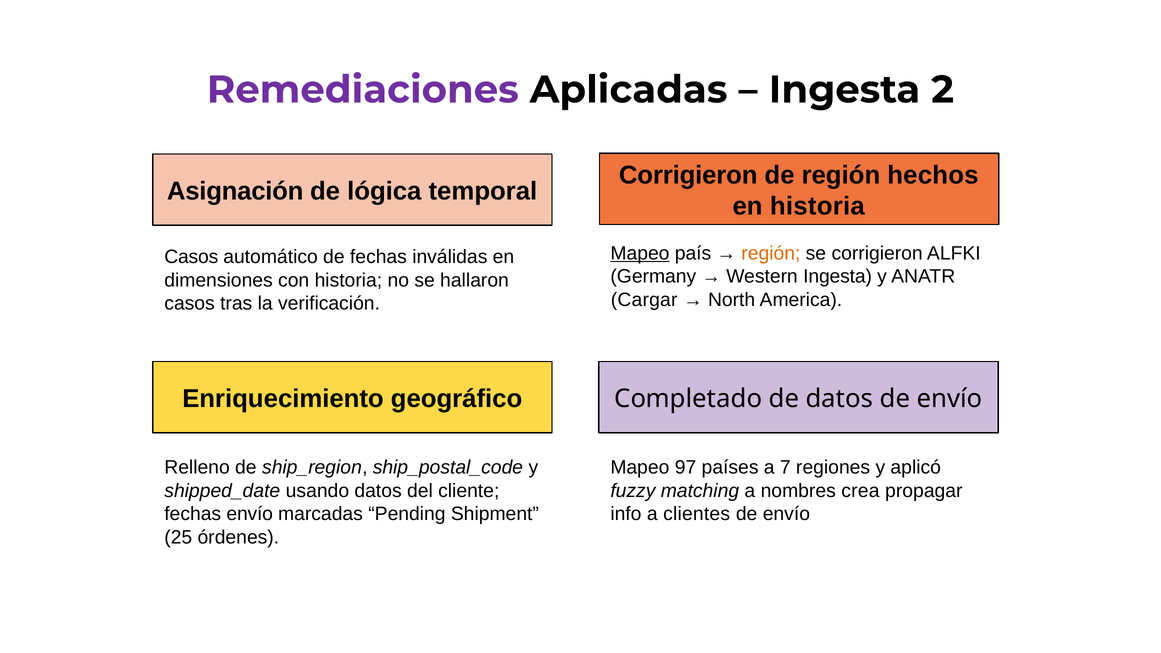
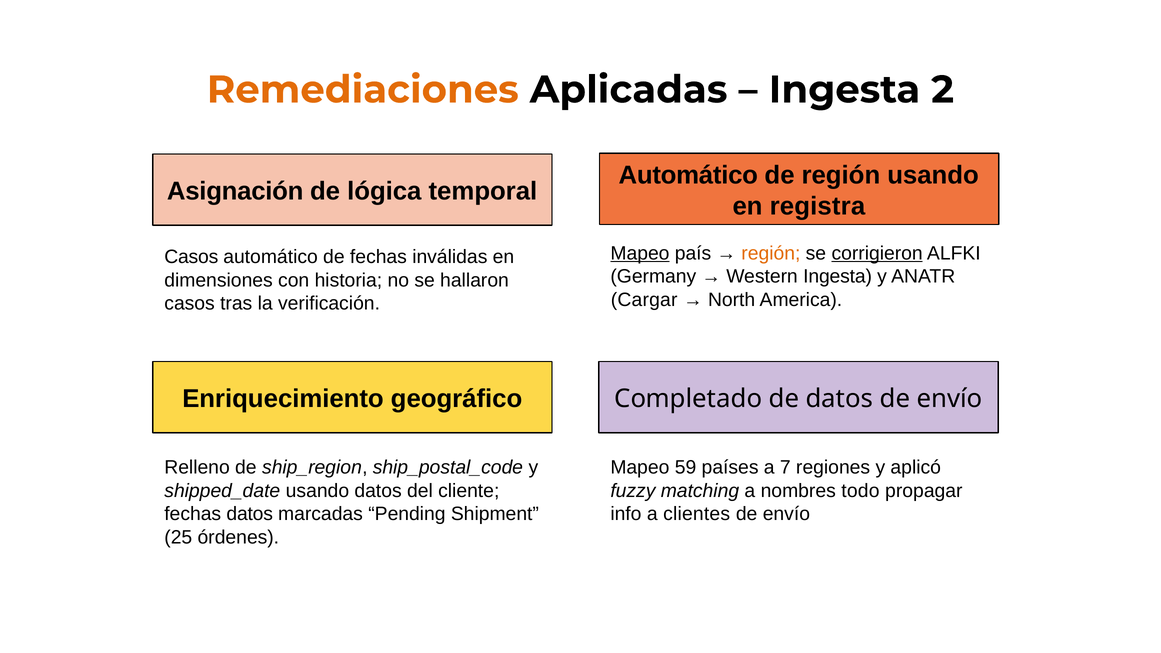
Remediaciones colour: purple -> orange
Corrigieron at (688, 175): Corrigieron -> Automático
región hechos: hechos -> usando
en historia: historia -> registra
corrigieron at (877, 253) underline: none -> present
97: 97 -> 59
crea: crea -> todo
fechas envío: envío -> datos
